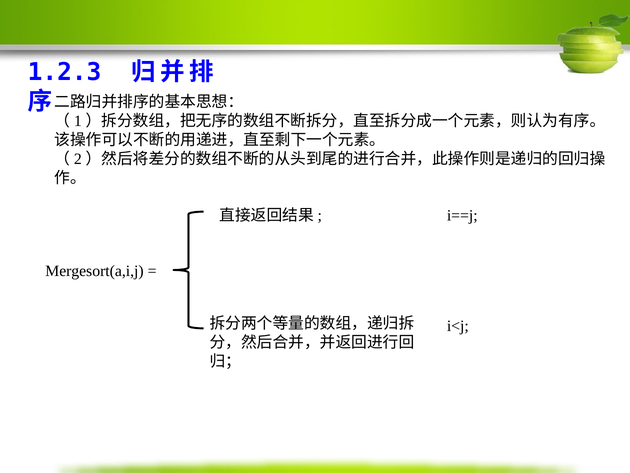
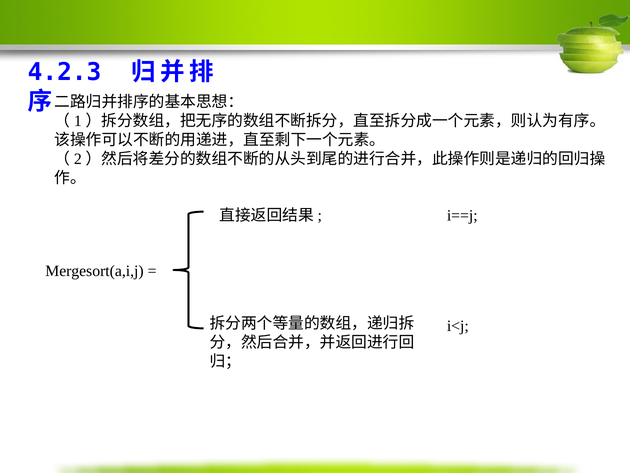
1.2.3: 1.2.3 -> 4.2.3
